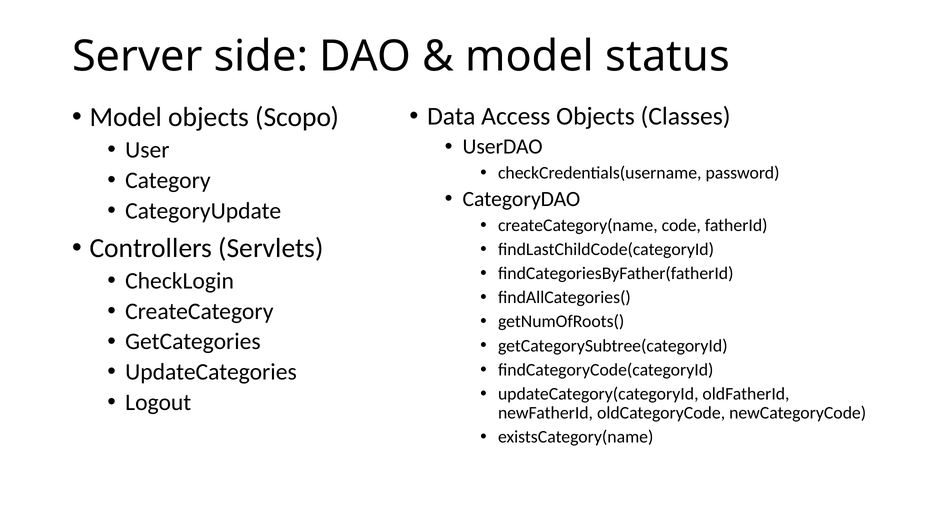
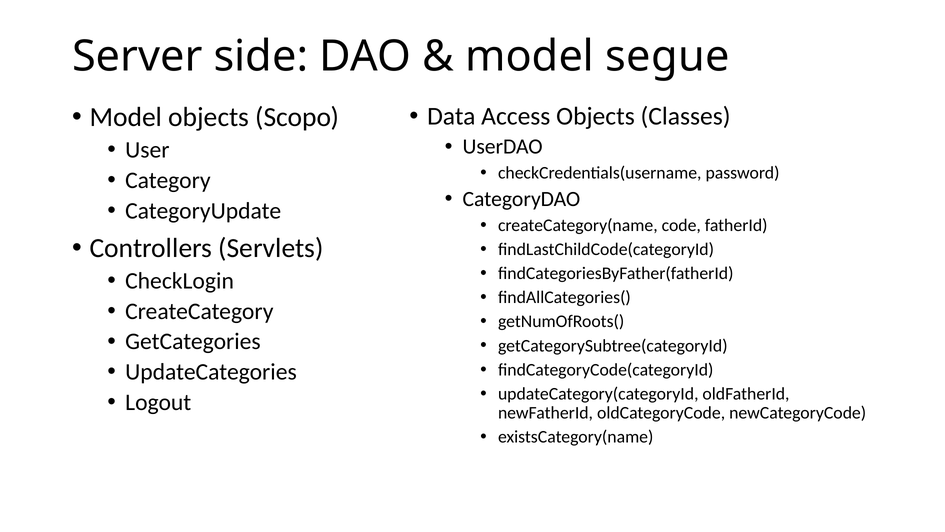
status: status -> segue
